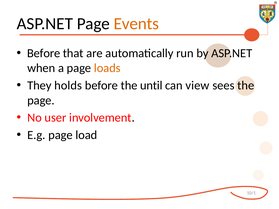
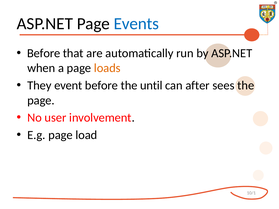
Events colour: orange -> blue
holds: holds -> event
view: view -> after
